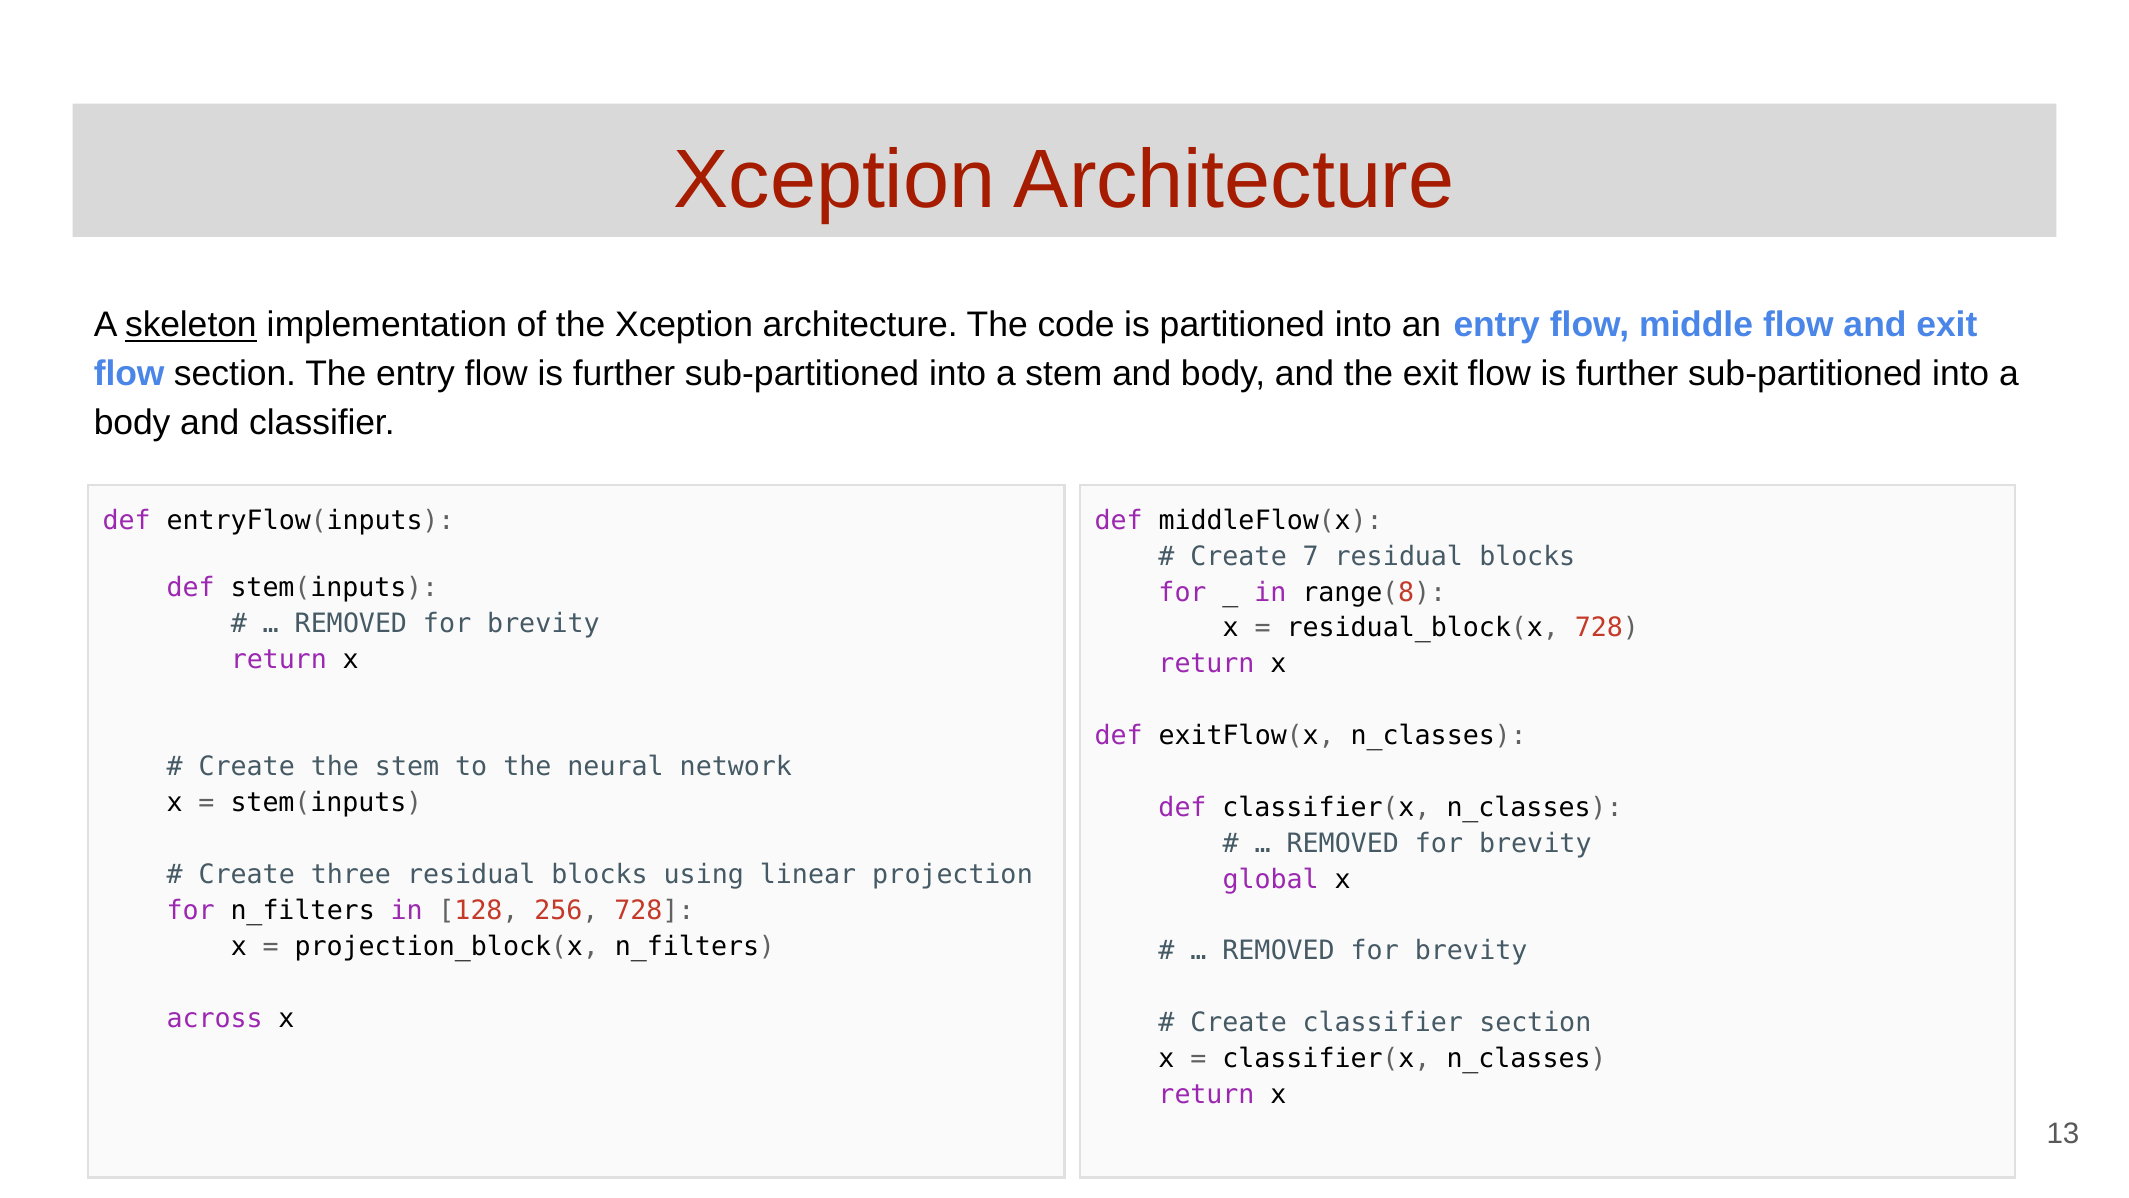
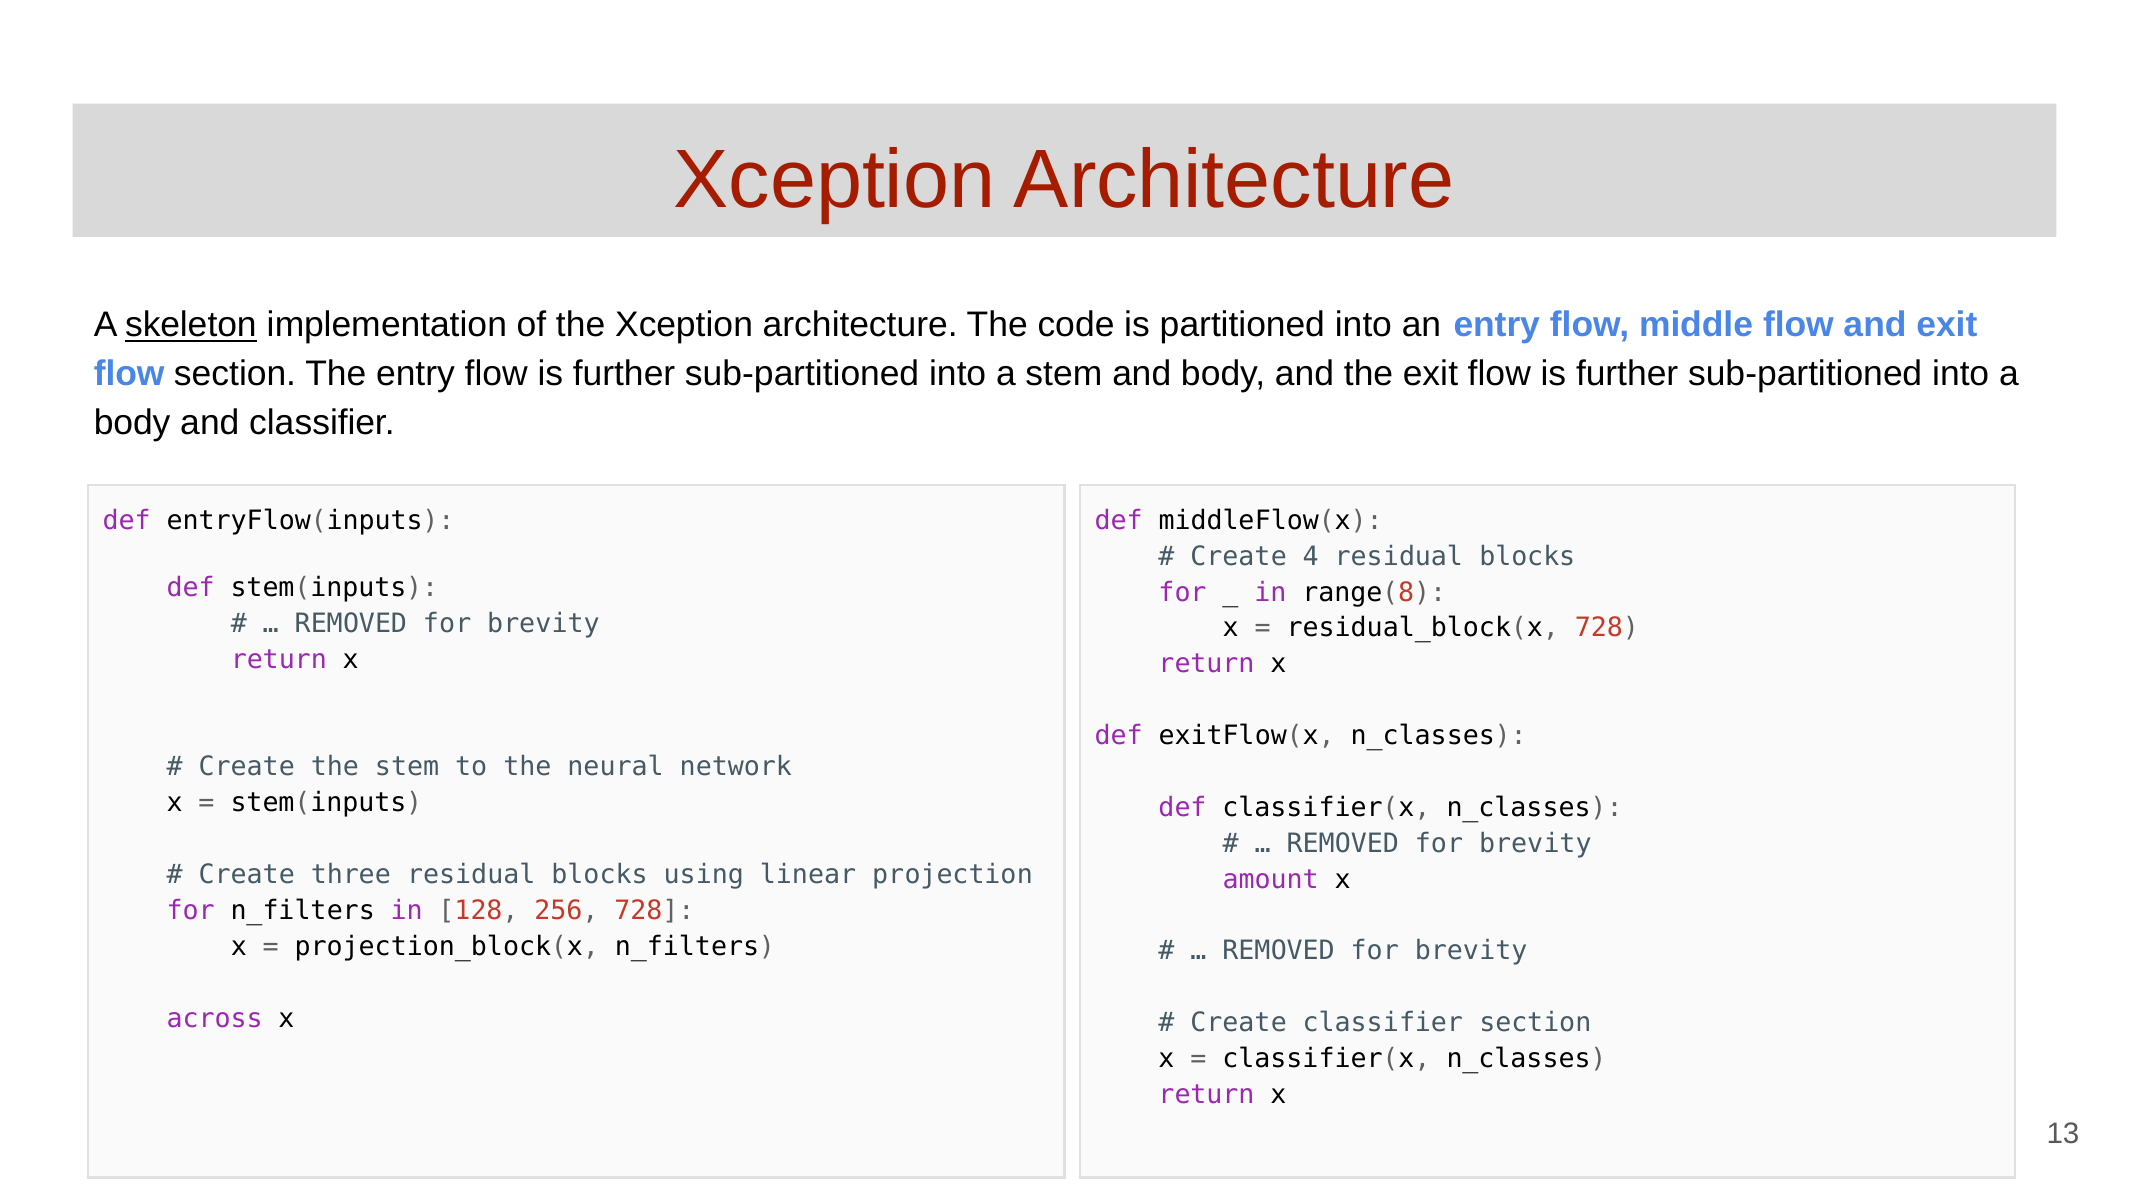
7: 7 -> 4
global: global -> amount
